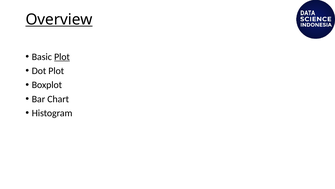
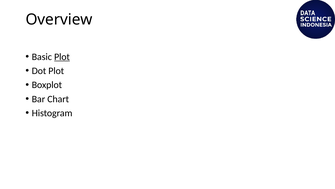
Overview underline: present -> none
